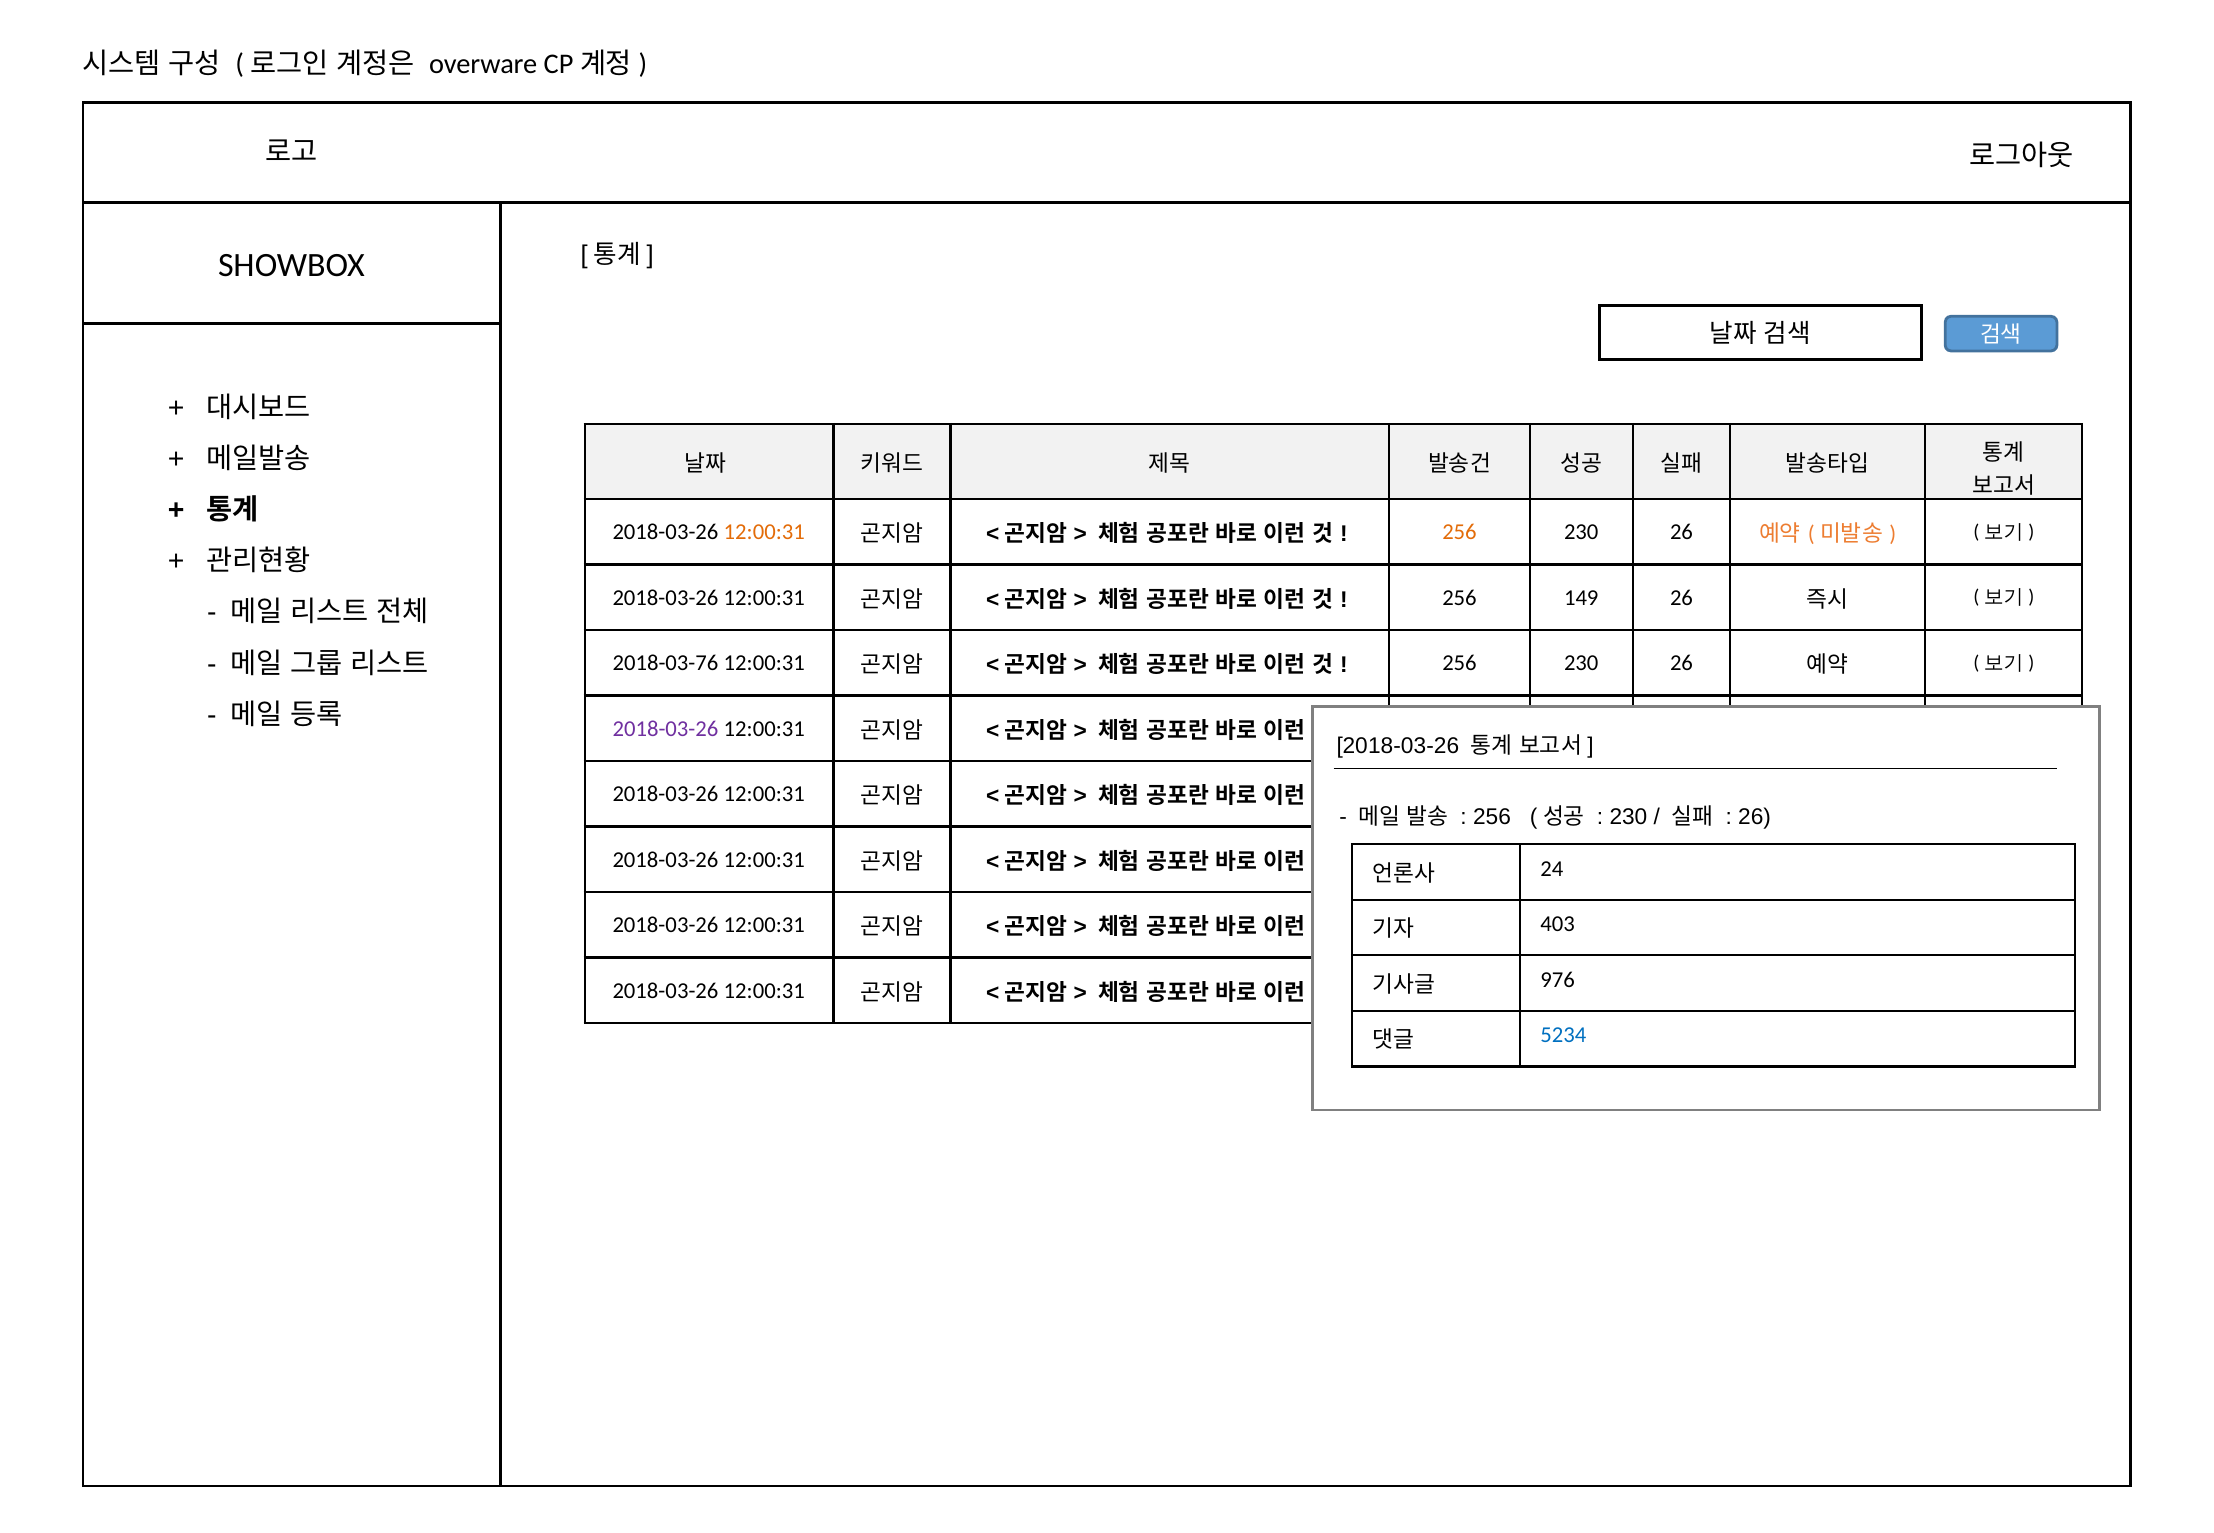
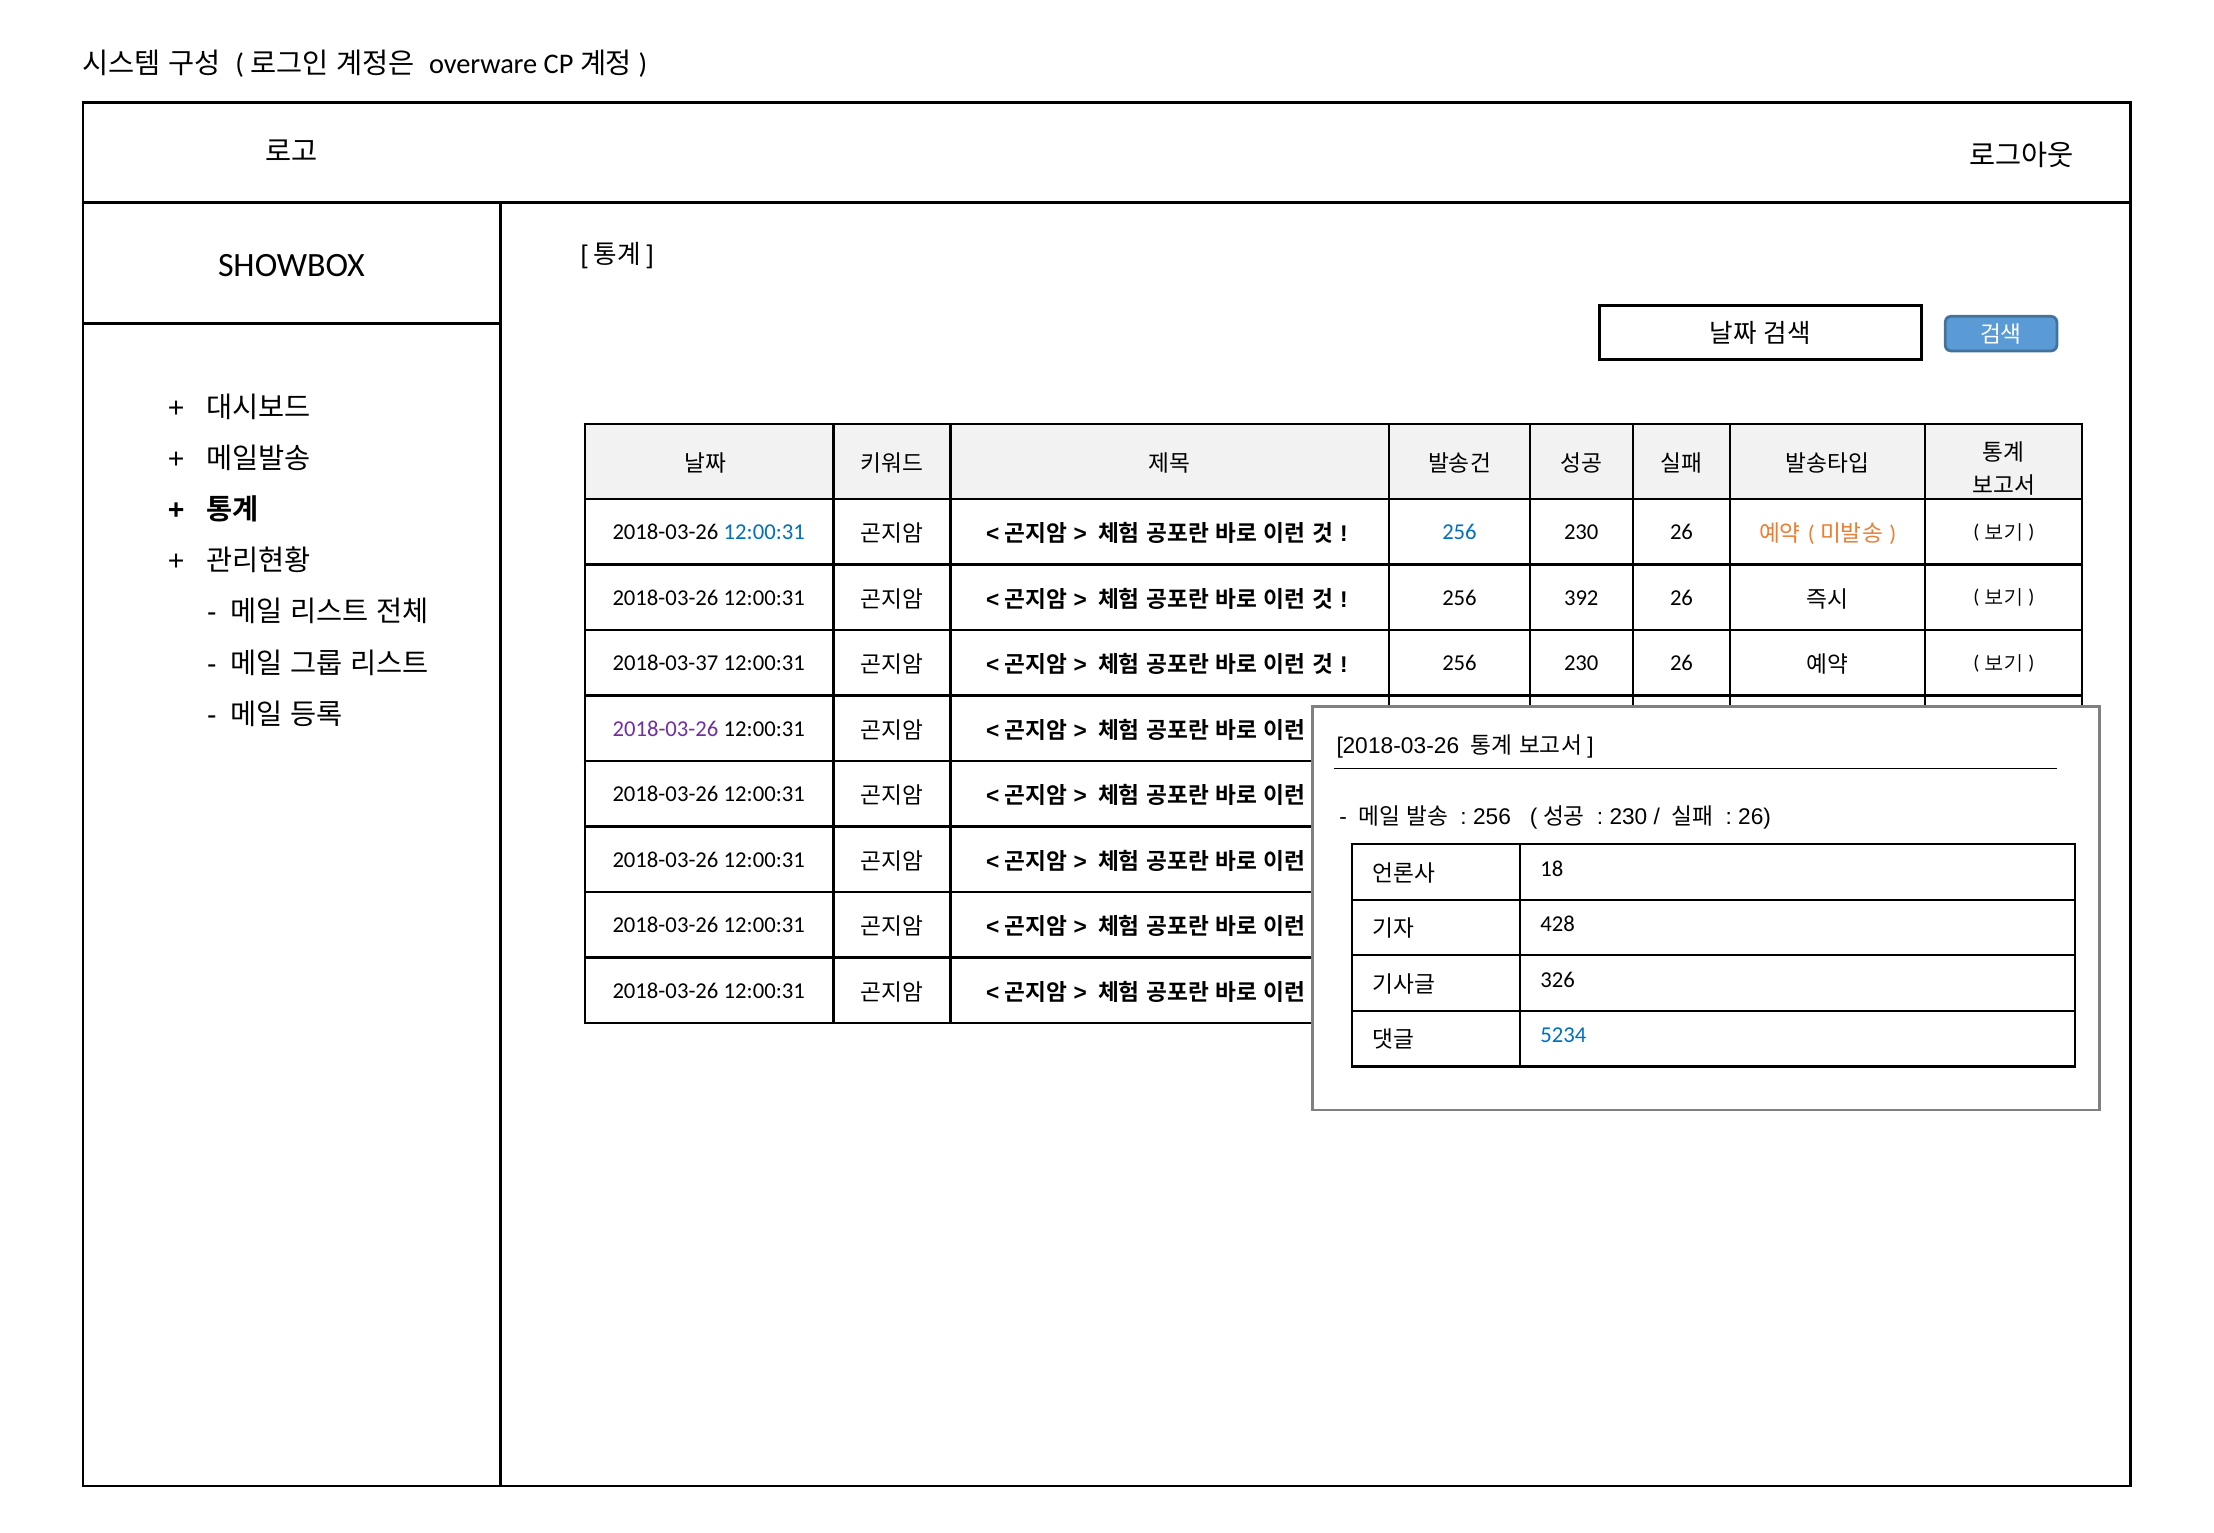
12:00:31 at (764, 532) colour: orange -> blue
256 at (1459, 532) colour: orange -> blue
149: 149 -> 392
2018-03-76: 2018-03-76 -> 2018-03-37
24: 24 -> 18
403: 403 -> 428
976: 976 -> 326
